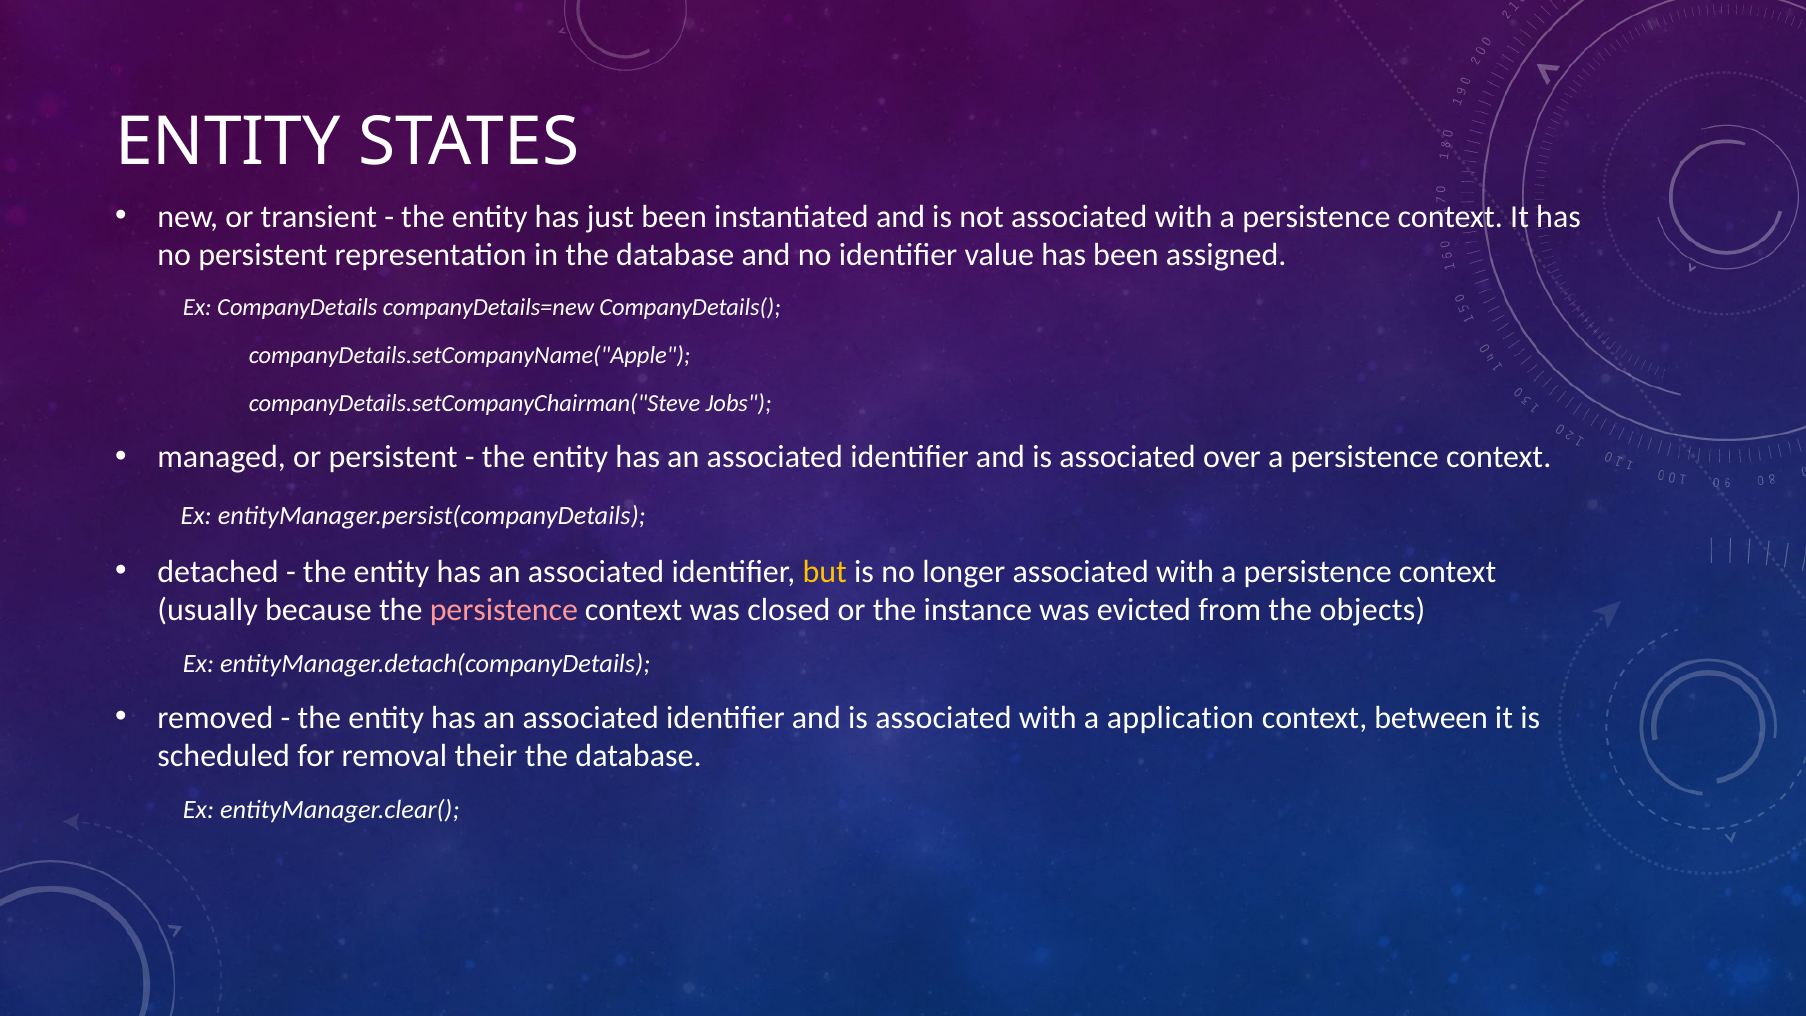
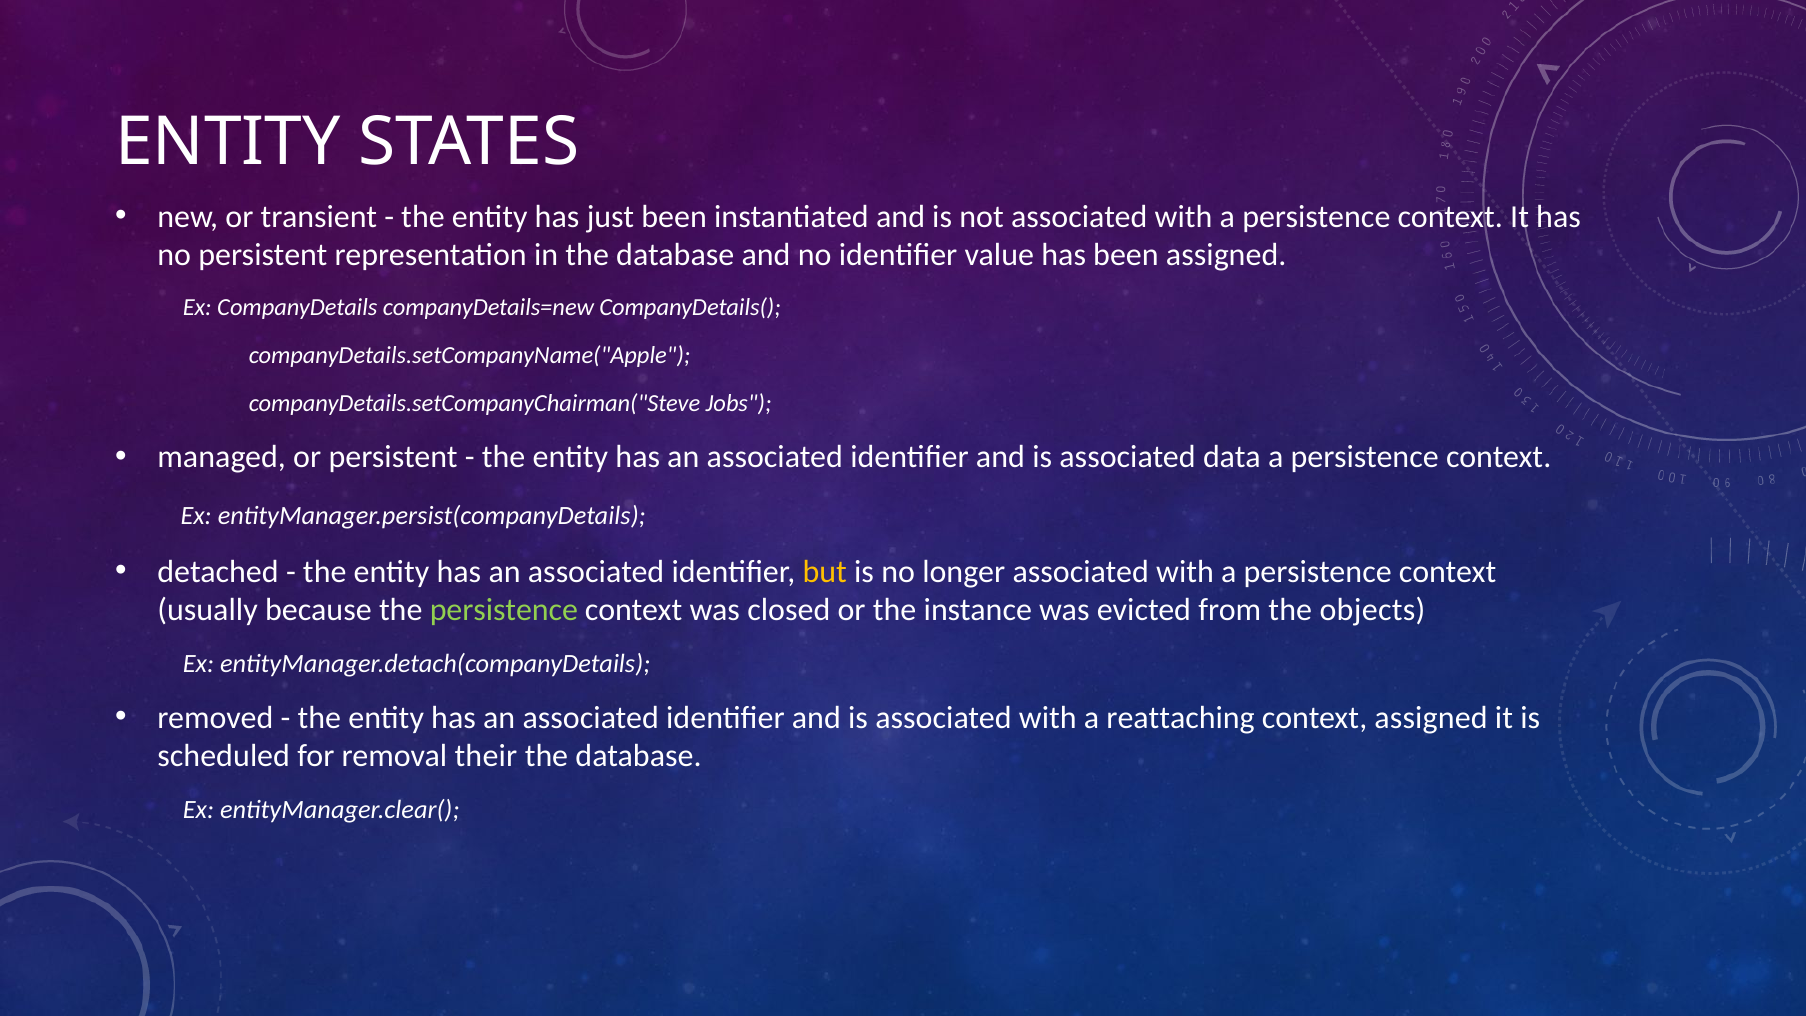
over: over -> data
persistence at (504, 610) colour: pink -> light green
application: application -> reattaching
context between: between -> assigned
